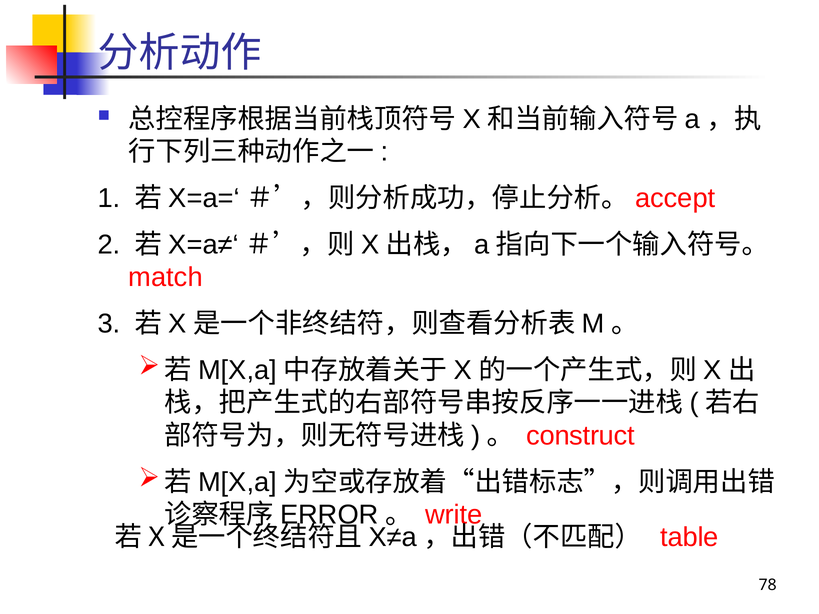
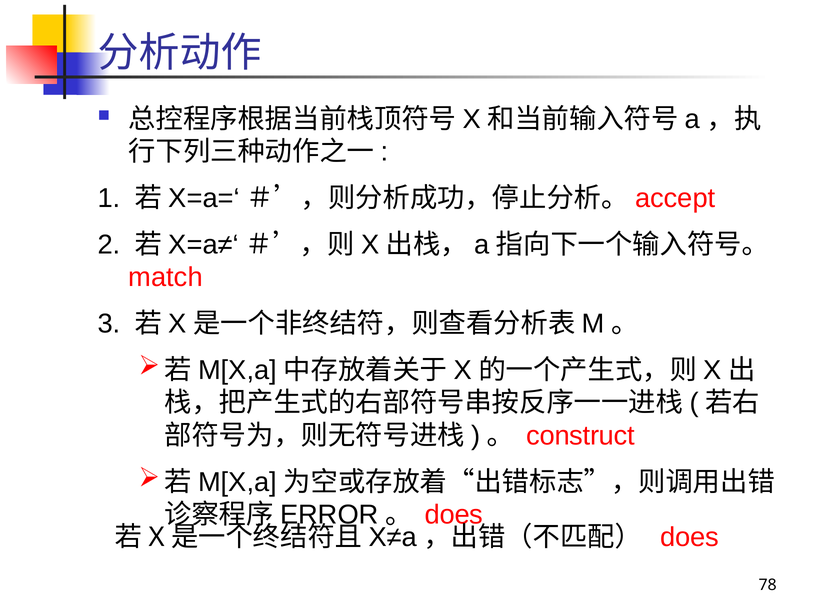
write at (454, 515): write -> does
table at (689, 538): table -> does
